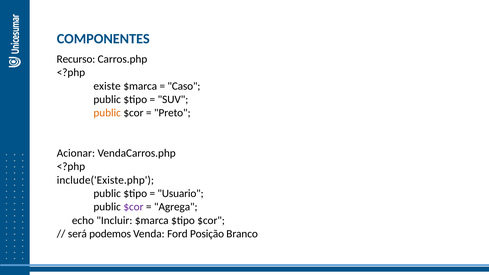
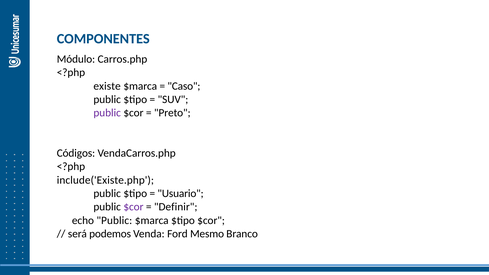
Recurso: Recurso -> Módulo
public at (107, 113) colour: orange -> purple
Acionar: Acionar -> Códigos
Agrega: Agrega -> Definir
echo Incluir: Incluir -> Public
Posição: Posição -> Mesmo
